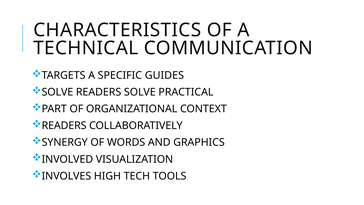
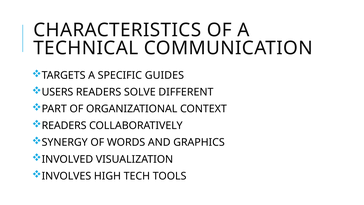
SOLVE at (57, 92): SOLVE -> USERS
PRACTICAL: PRACTICAL -> DIFFERENT
